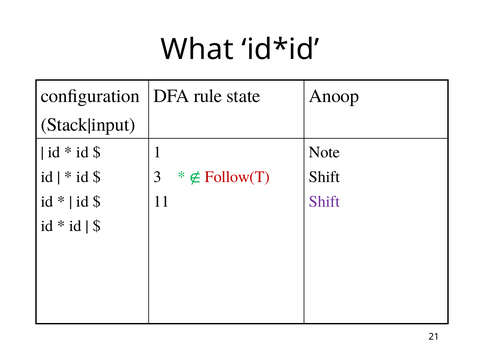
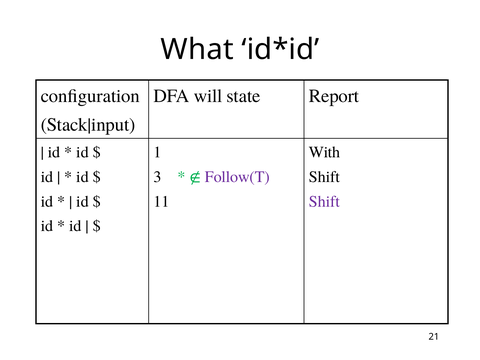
rule: rule -> will
Anoop: Anoop -> Report
Note: Note -> With
Follow(T colour: red -> purple
